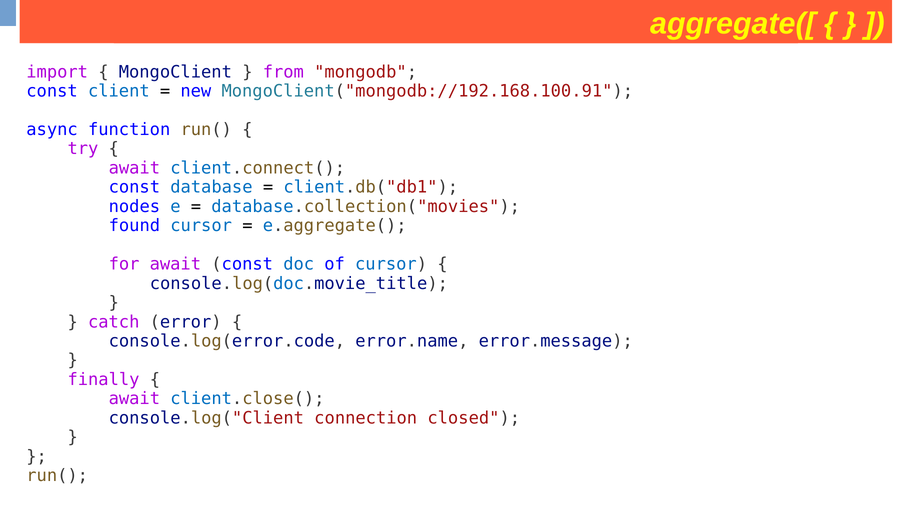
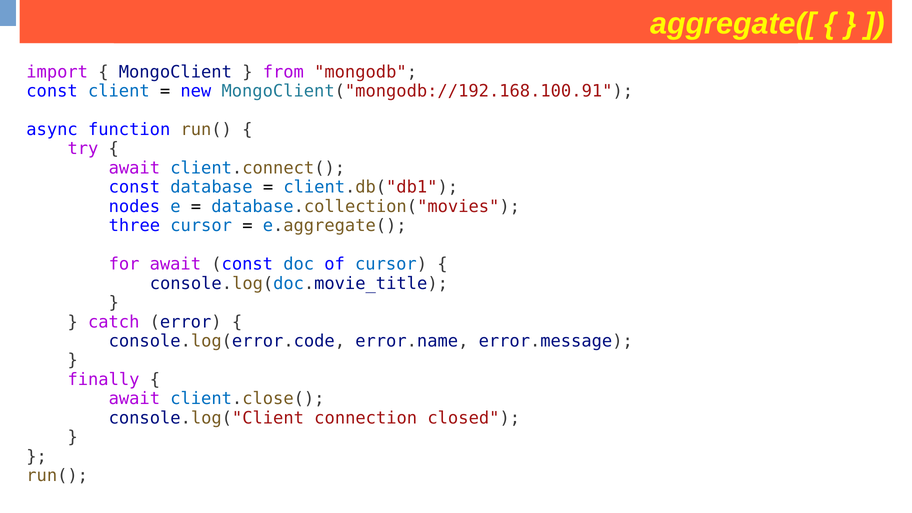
found: found -> three
